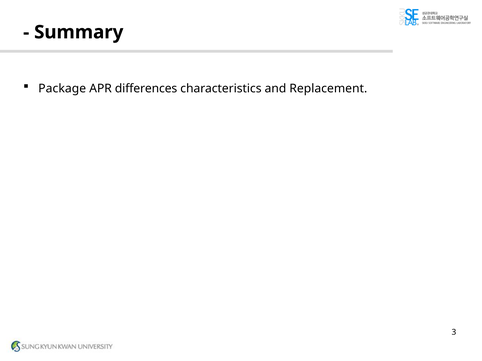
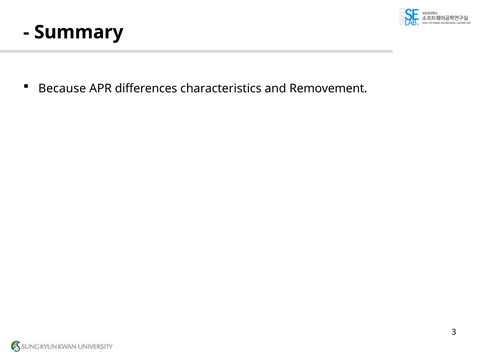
Package: Package -> Because
Replacement: Replacement -> Removement
